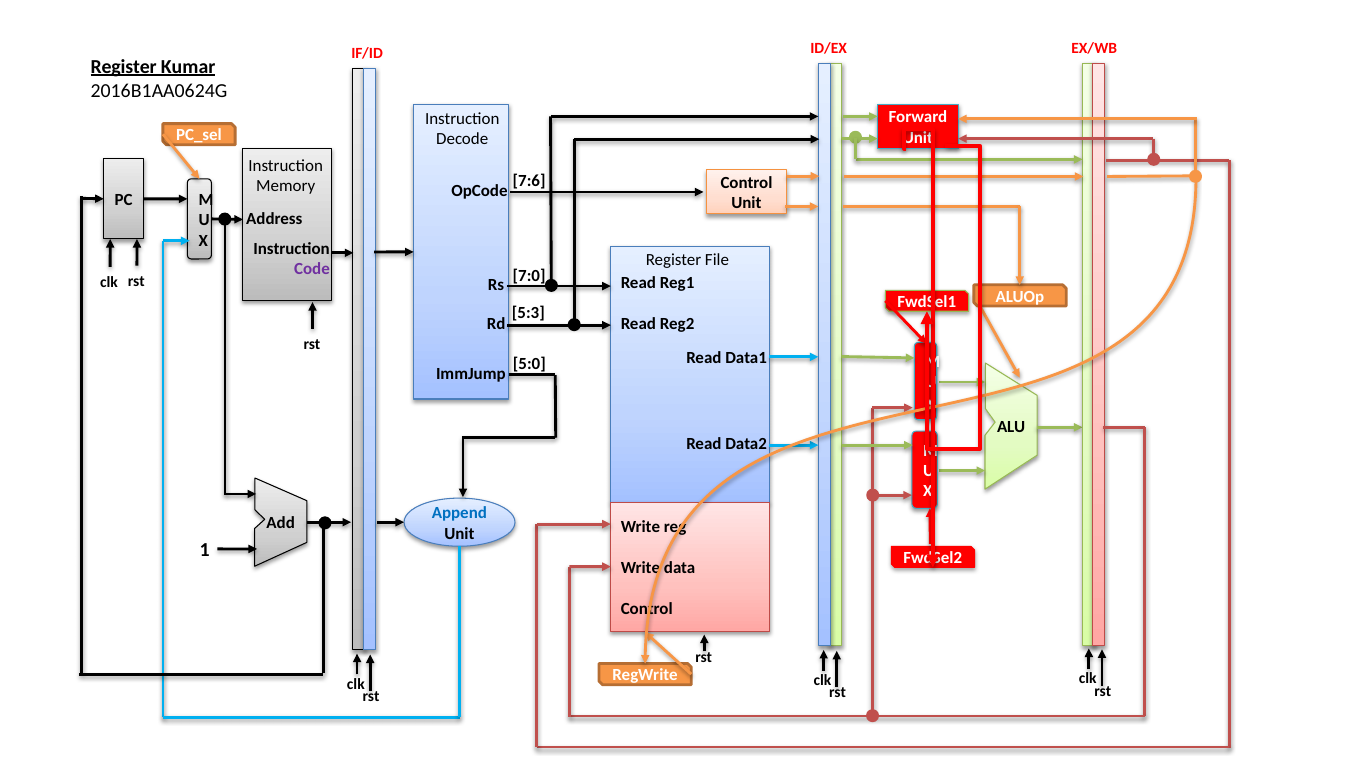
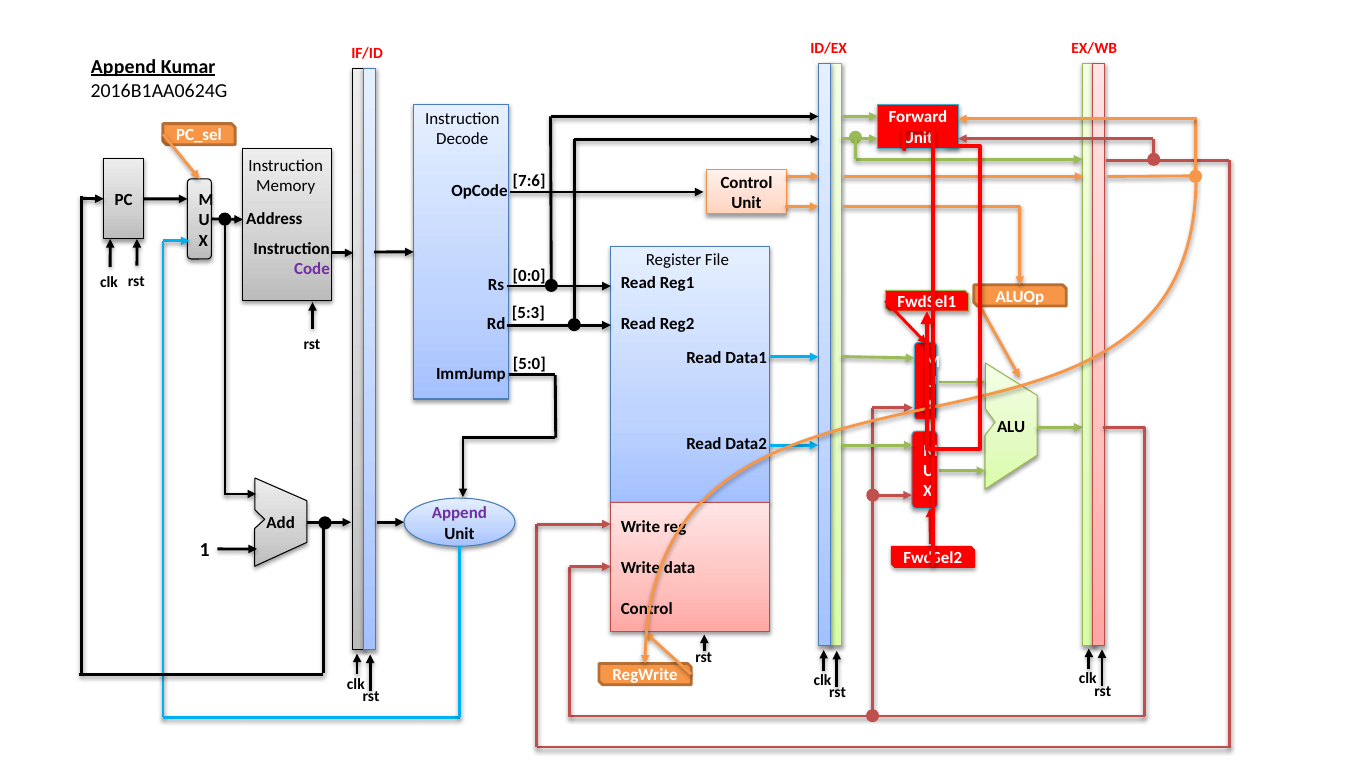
Register at (124, 67): Register -> Append
7:0: 7:0 -> 0:0
Append at (459, 513) colour: blue -> purple
